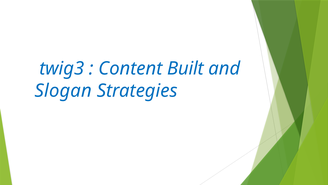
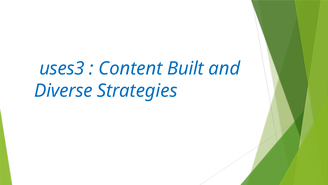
twig3: twig3 -> uses3
Slogan: Slogan -> Diverse
